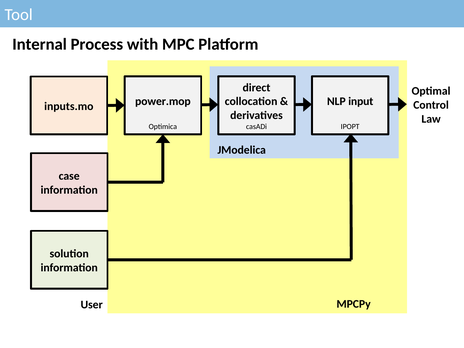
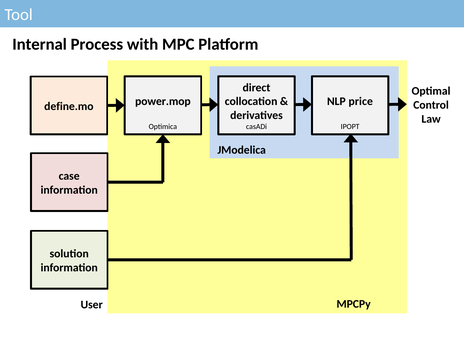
input: input -> price
inputs.mo: inputs.mo -> define.mo
